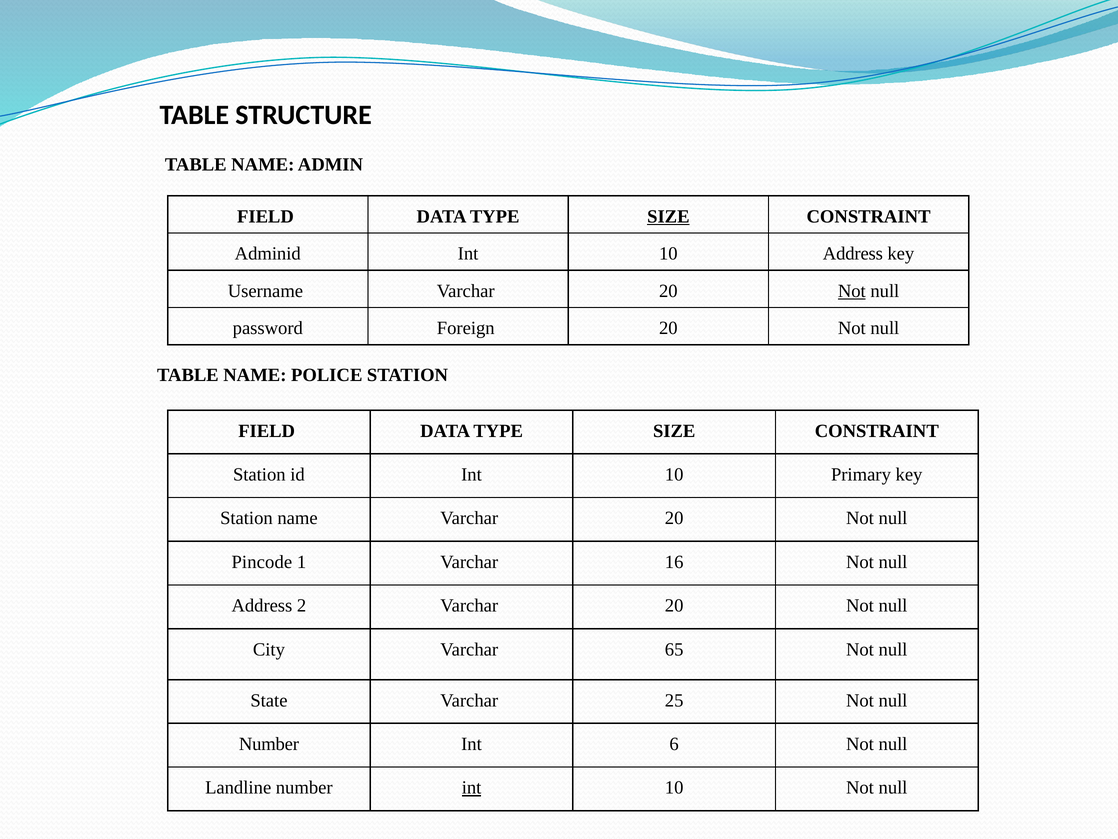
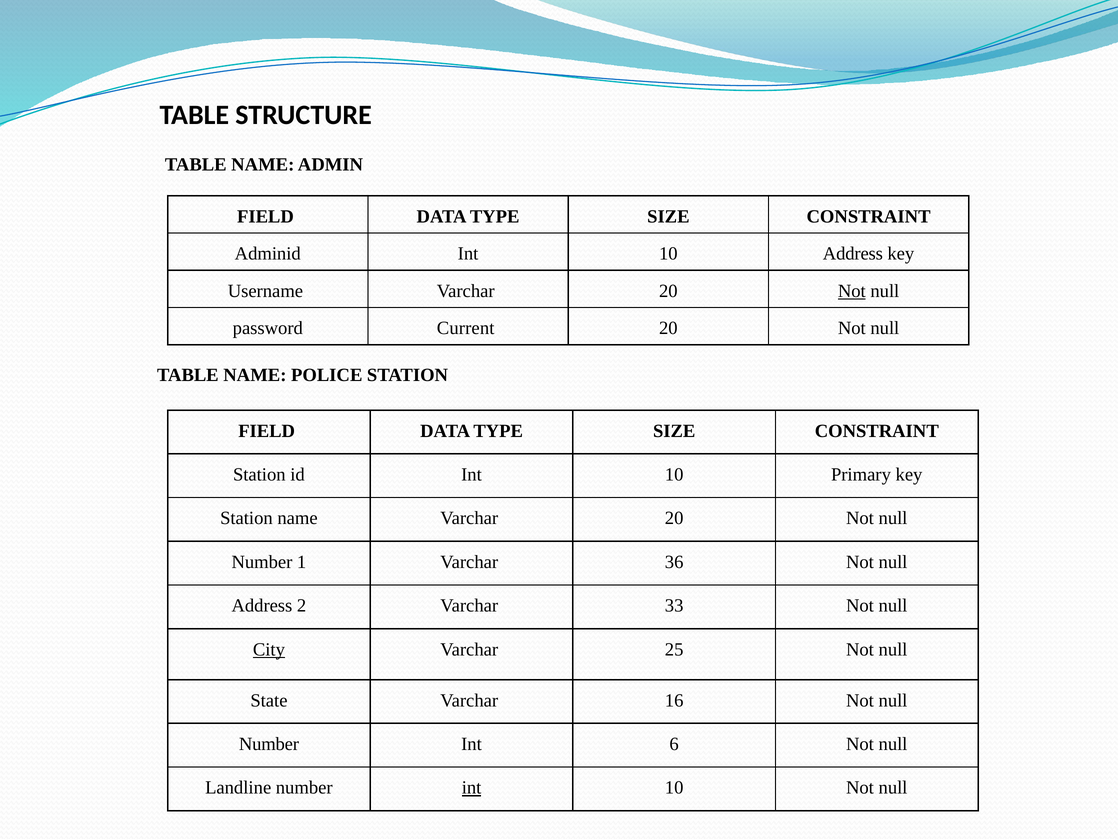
SIZE at (668, 216) underline: present -> none
Foreign: Foreign -> Current
Pincode at (262, 562): Pincode -> Number
16: 16 -> 36
2 Varchar 20: 20 -> 33
City underline: none -> present
65: 65 -> 25
25: 25 -> 16
